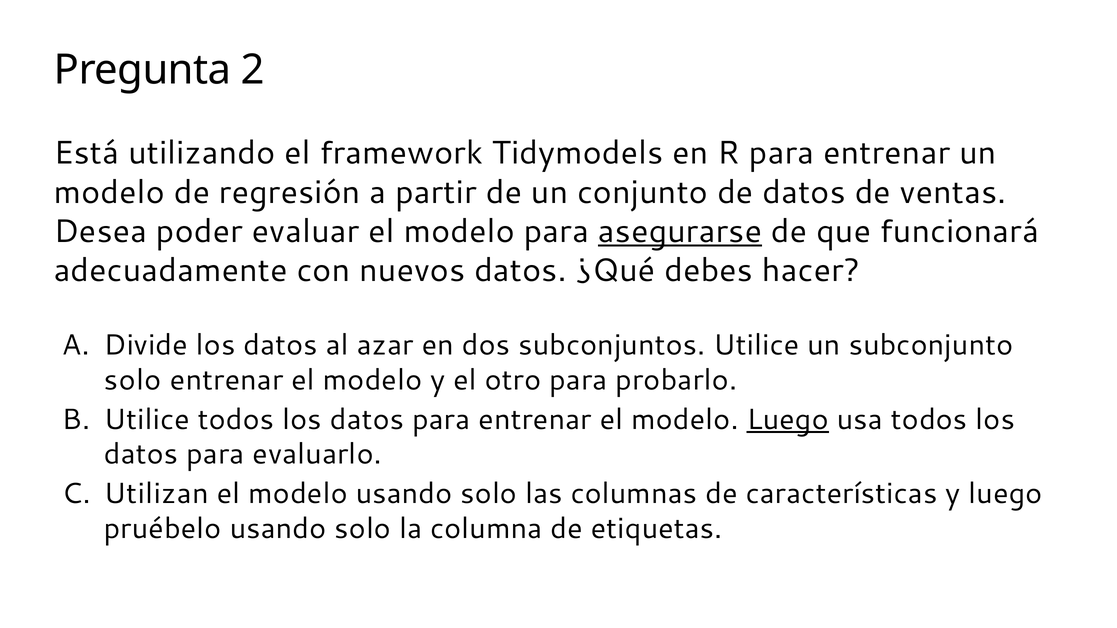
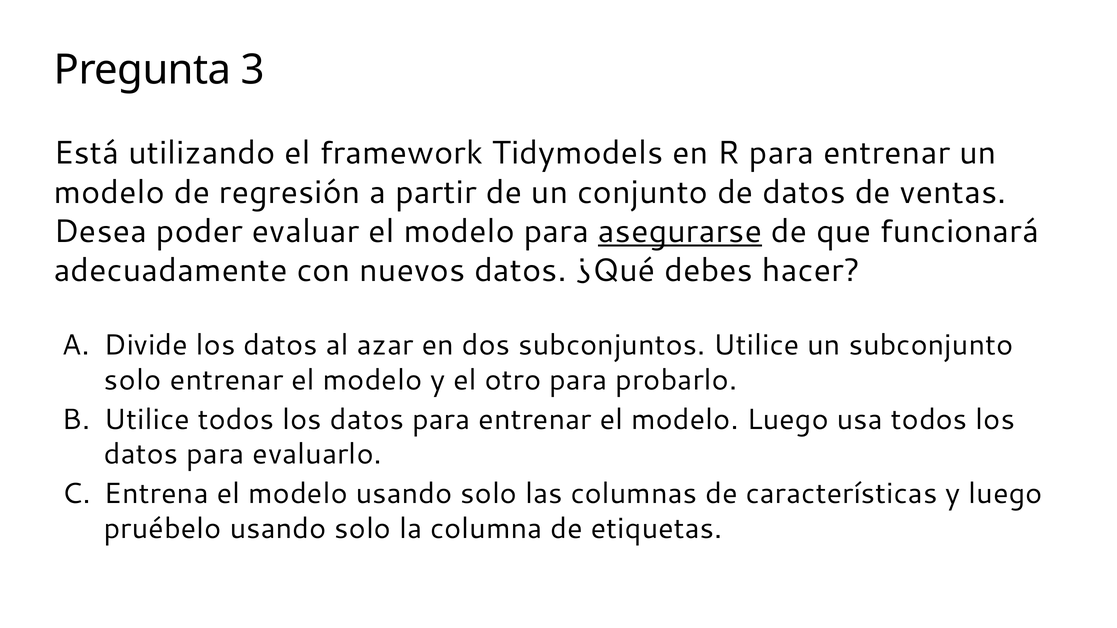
2: 2 -> 3
Luego at (788, 420) underline: present -> none
Utilizan: Utilizan -> Entrena
